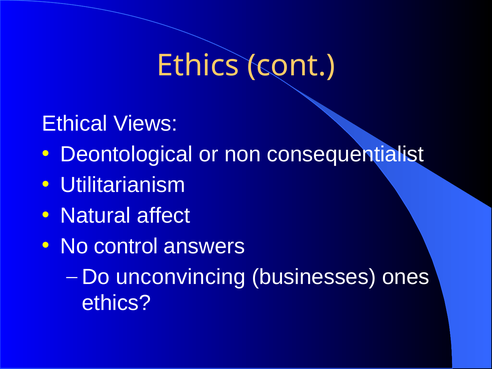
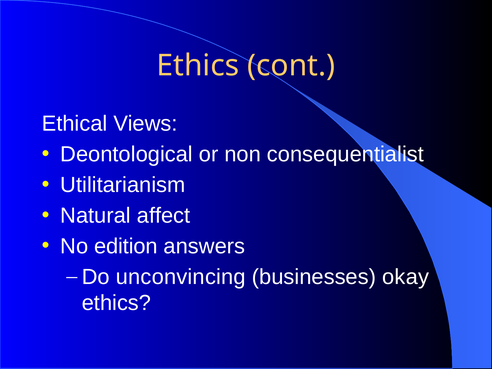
control: control -> edition
ones: ones -> okay
